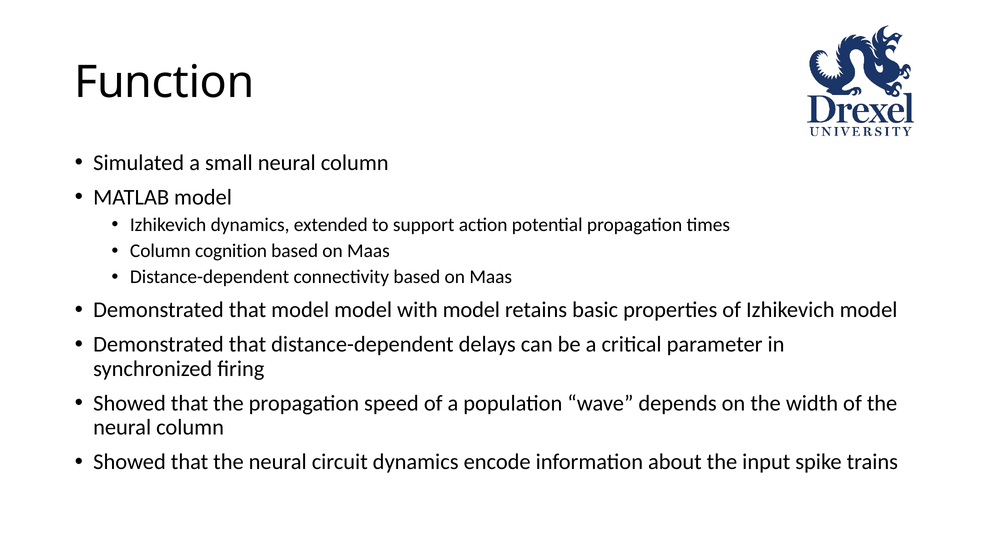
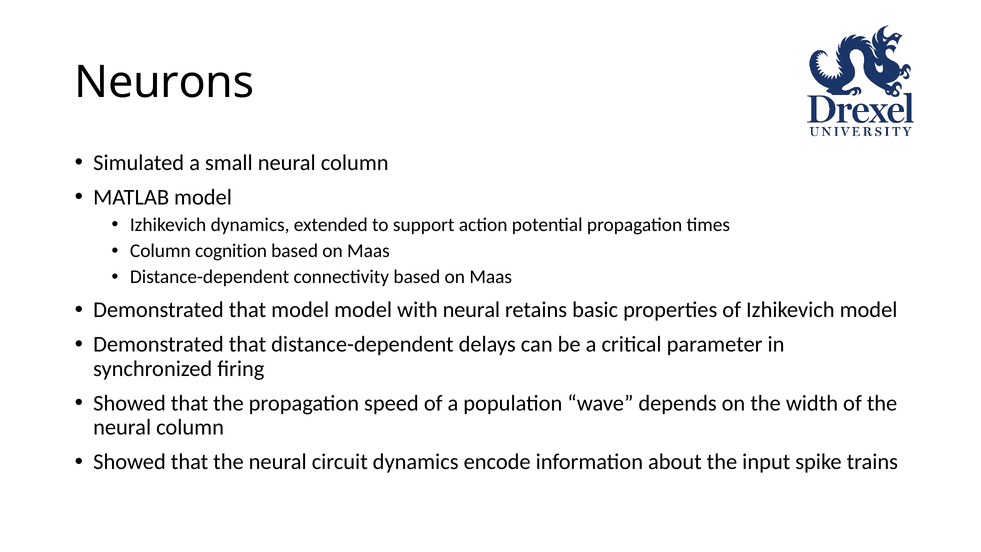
Function: Function -> Neurons
with model: model -> neural
